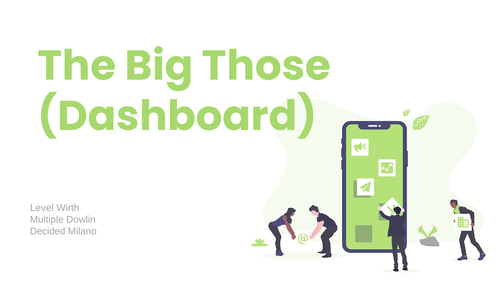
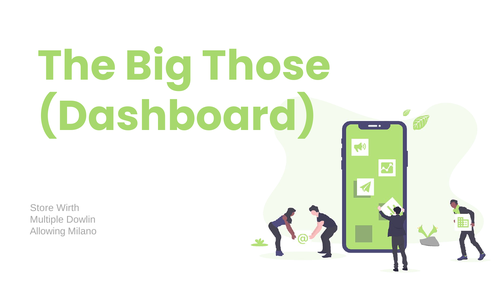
Level: Level -> Store
Decided: Decided -> Allowing
